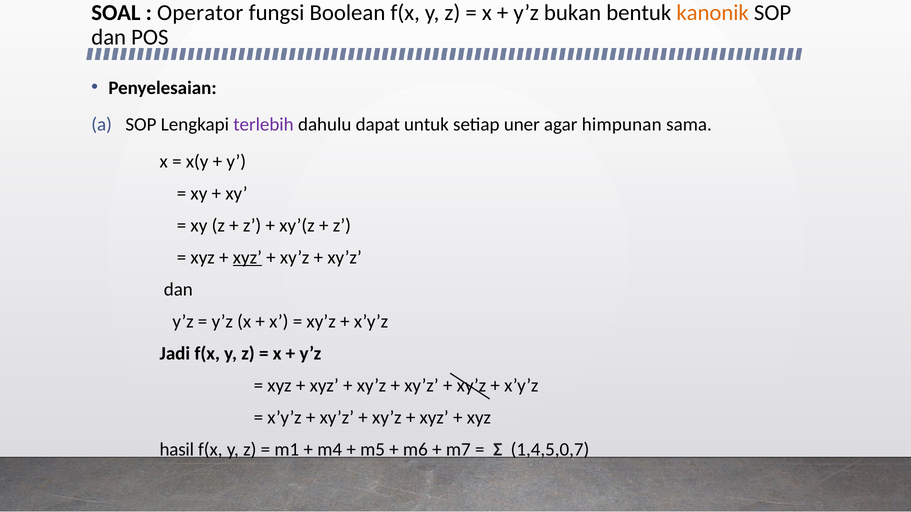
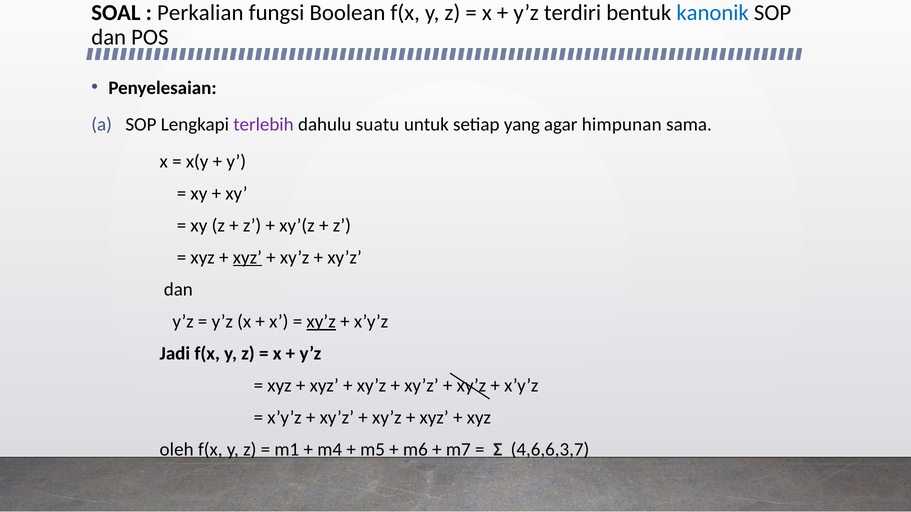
Operator: Operator -> Perkalian
bukan: bukan -> terdiri
kanonik colour: orange -> blue
dapat: dapat -> suatu
uner: uner -> yang
xy’z at (321, 322) underline: none -> present
hasil: hasil -> oleh
1,4,5,0,7: 1,4,5,0,7 -> 4,6,6,3,7
